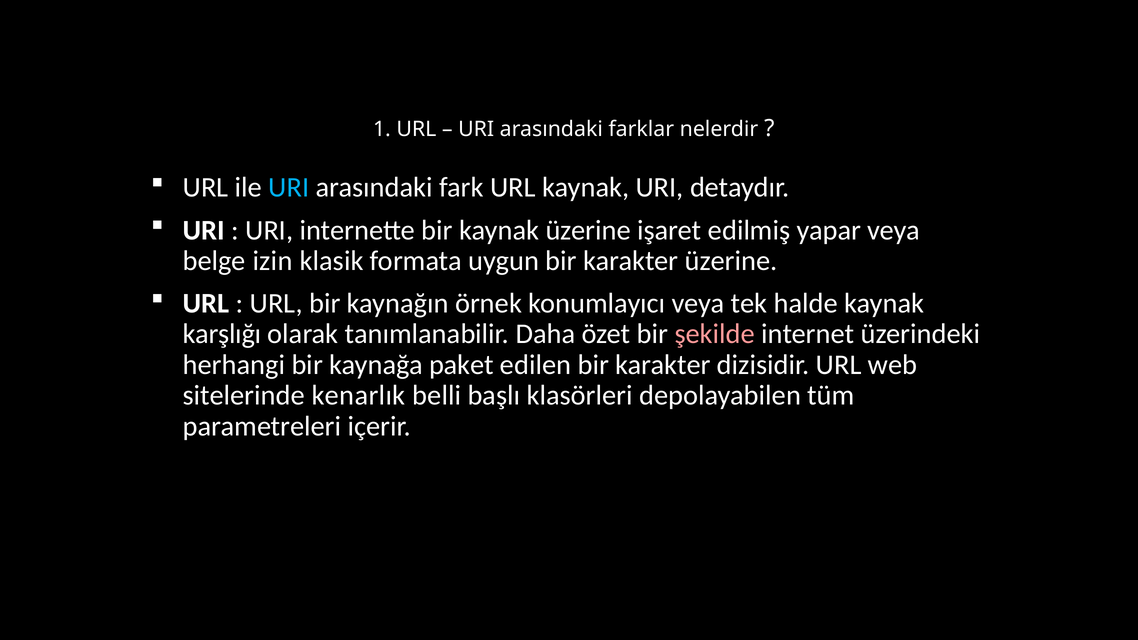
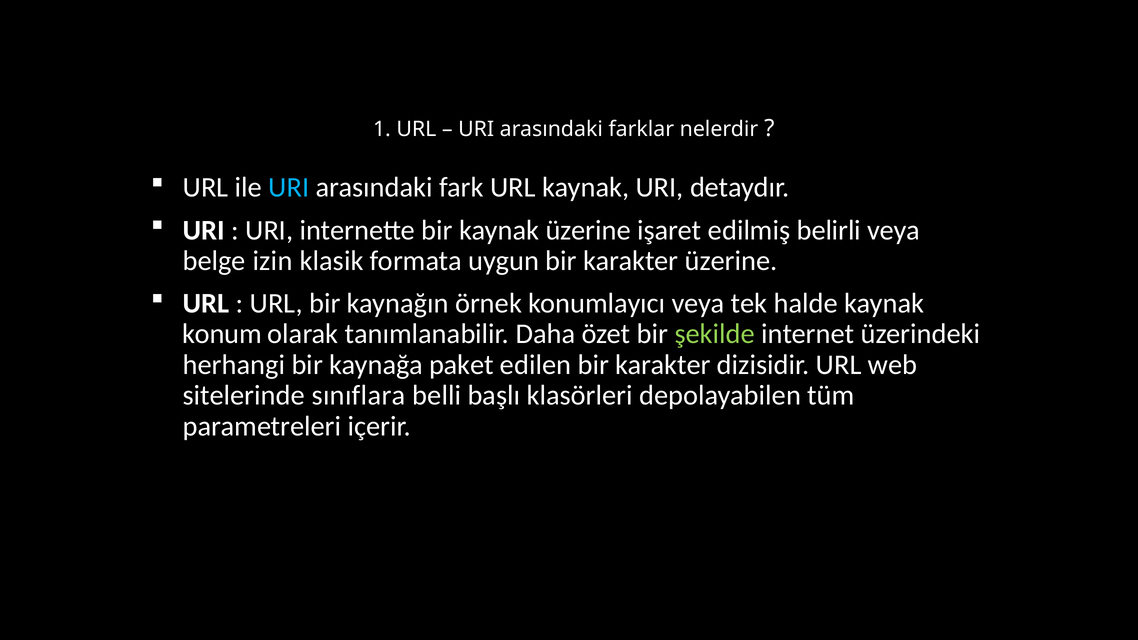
yapar: yapar -> belirli
karşlığı: karşlığı -> konum
şekilde colour: pink -> light green
kenarlık: kenarlık -> sınıflara
